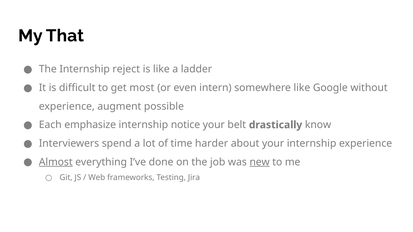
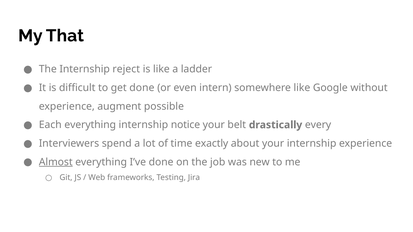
get most: most -> done
Each emphasize: emphasize -> everything
know: know -> every
harder: harder -> exactly
new underline: present -> none
